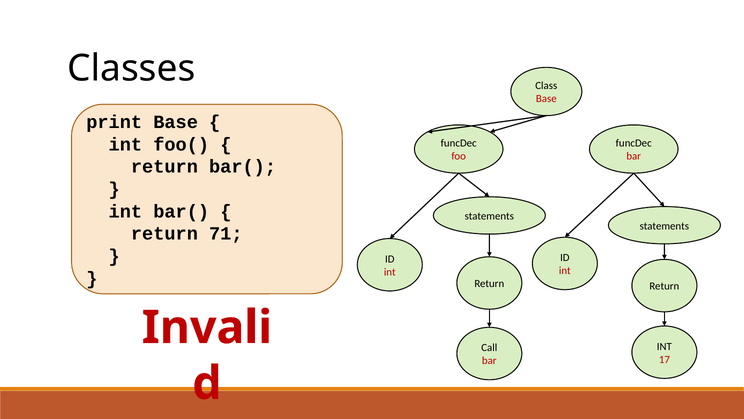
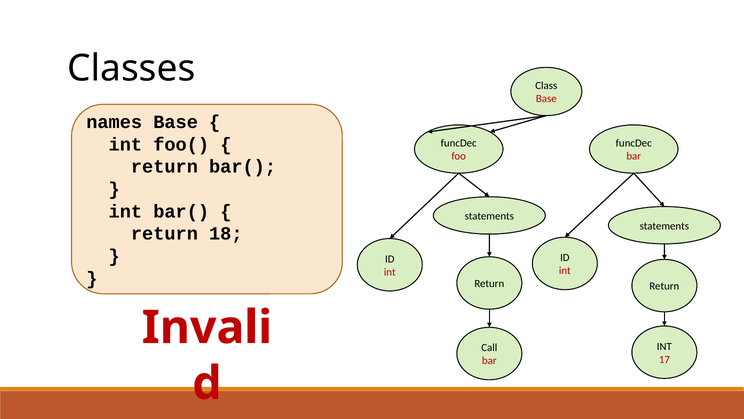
print: print -> names
71: 71 -> 18
